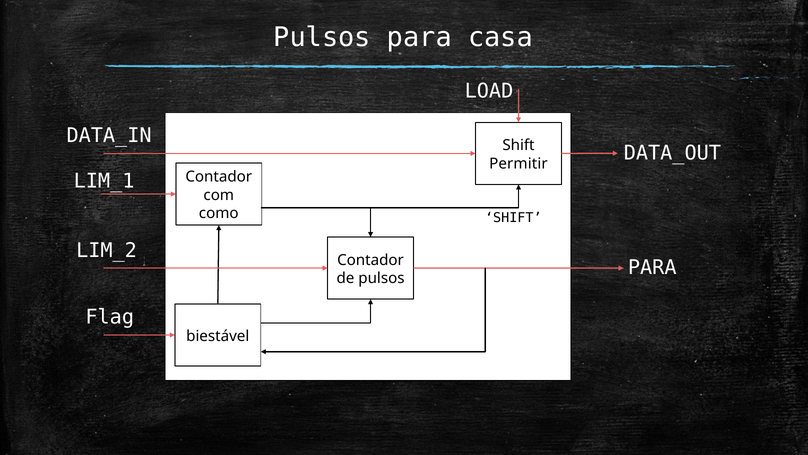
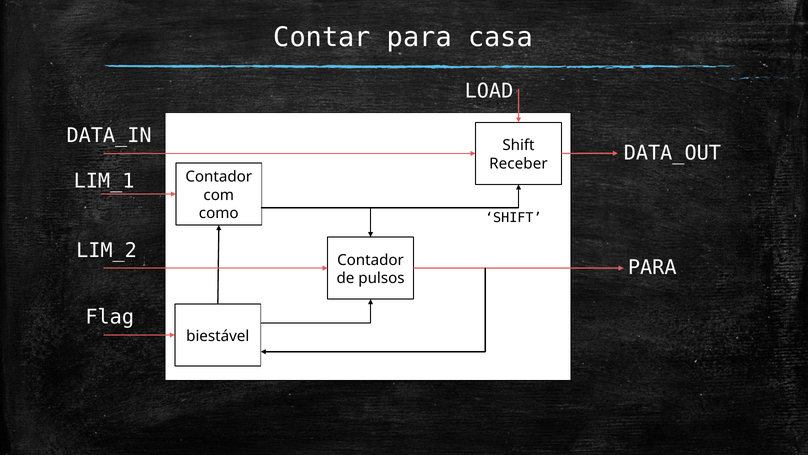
Pulsos at (322, 37): Pulsos -> Contar
Permitir: Permitir -> Receber
